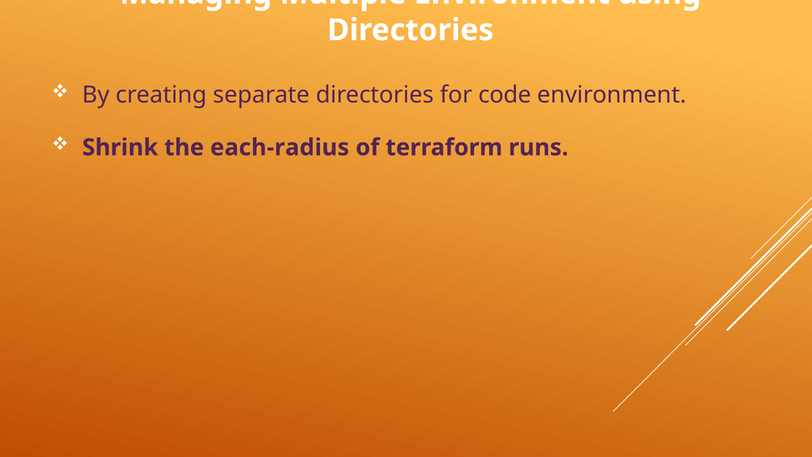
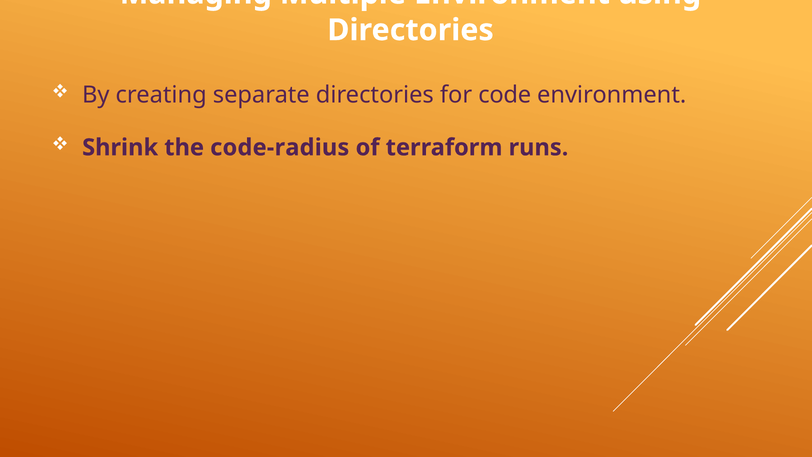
each-radius: each-radius -> code-radius
